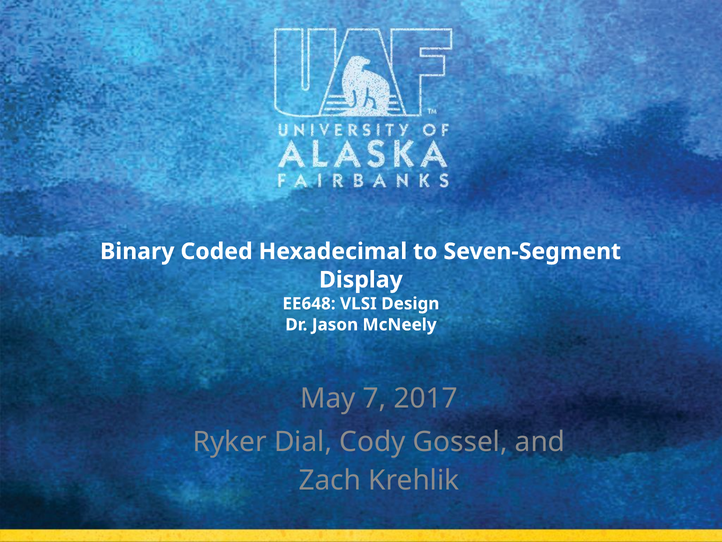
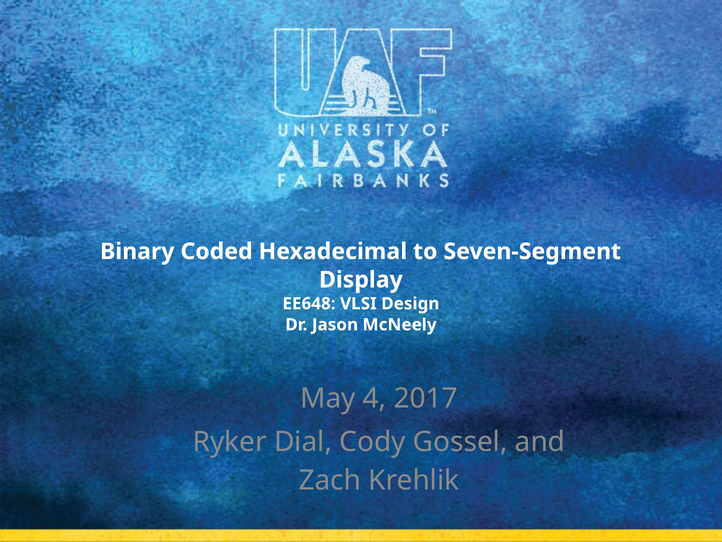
7: 7 -> 4
